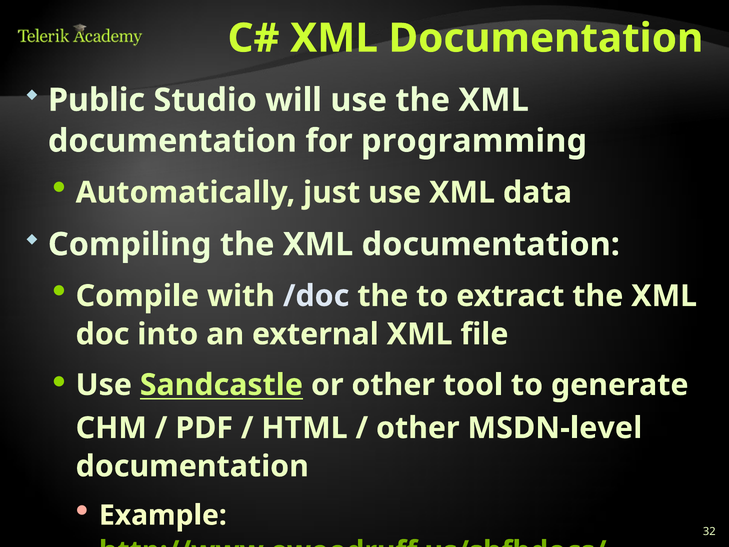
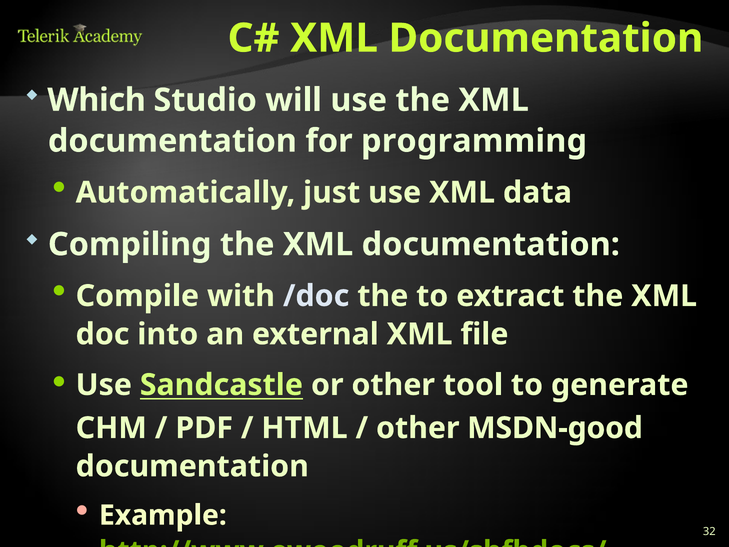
Public: Public -> Which
MSDN-level: MSDN-level -> MSDN-good
